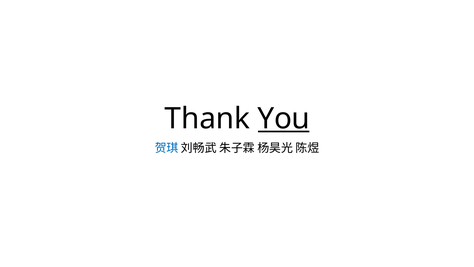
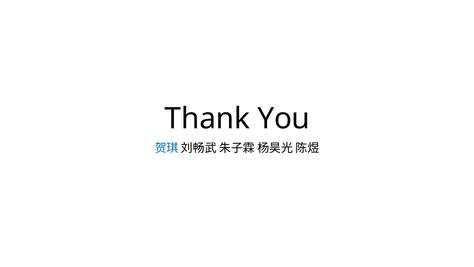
You underline: present -> none
